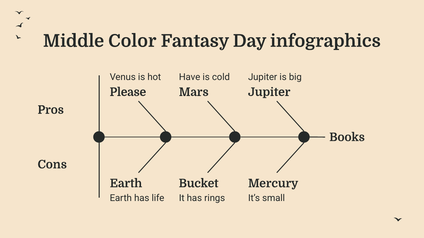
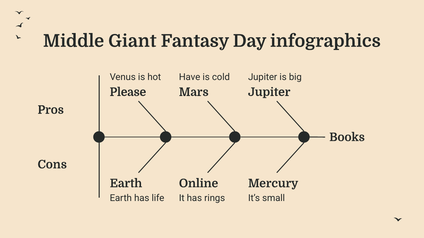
Color: Color -> Giant
Bucket: Bucket -> Online
